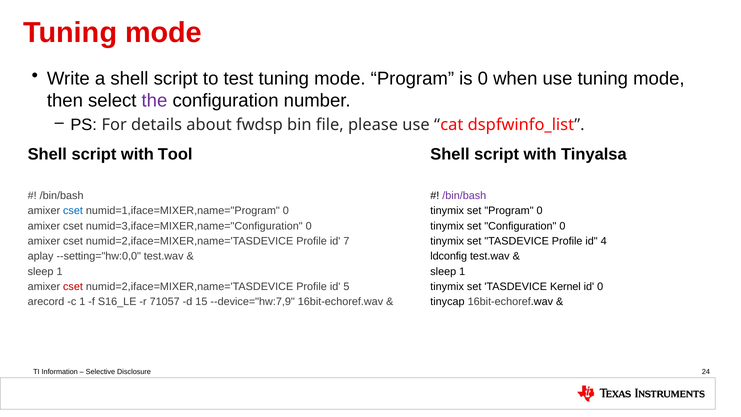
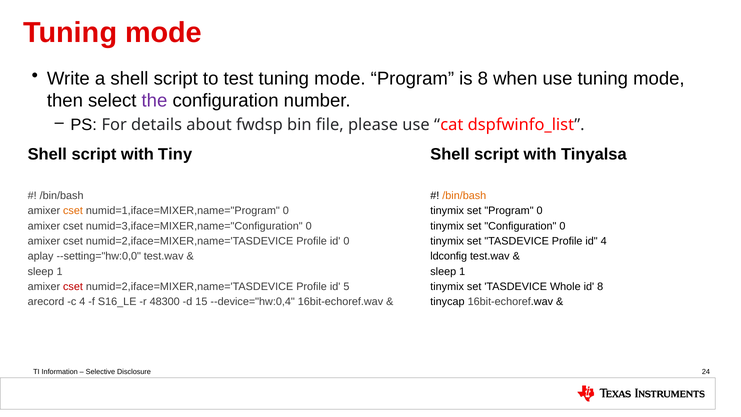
is 0: 0 -> 8
Tool: Tool -> Tiny
/bin/bash at (464, 196) colour: purple -> orange
cset at (73, 211) colour: blue -> orange
id 7: 7 -> 0
Kernel: Kernel -> Whole
id 0: 0 -> 8
c 1: 1 -> 4
71057: 71057 -> 48300
--device="hw:7,9: --device="hw:7,9 -> --device="hw:0,4
